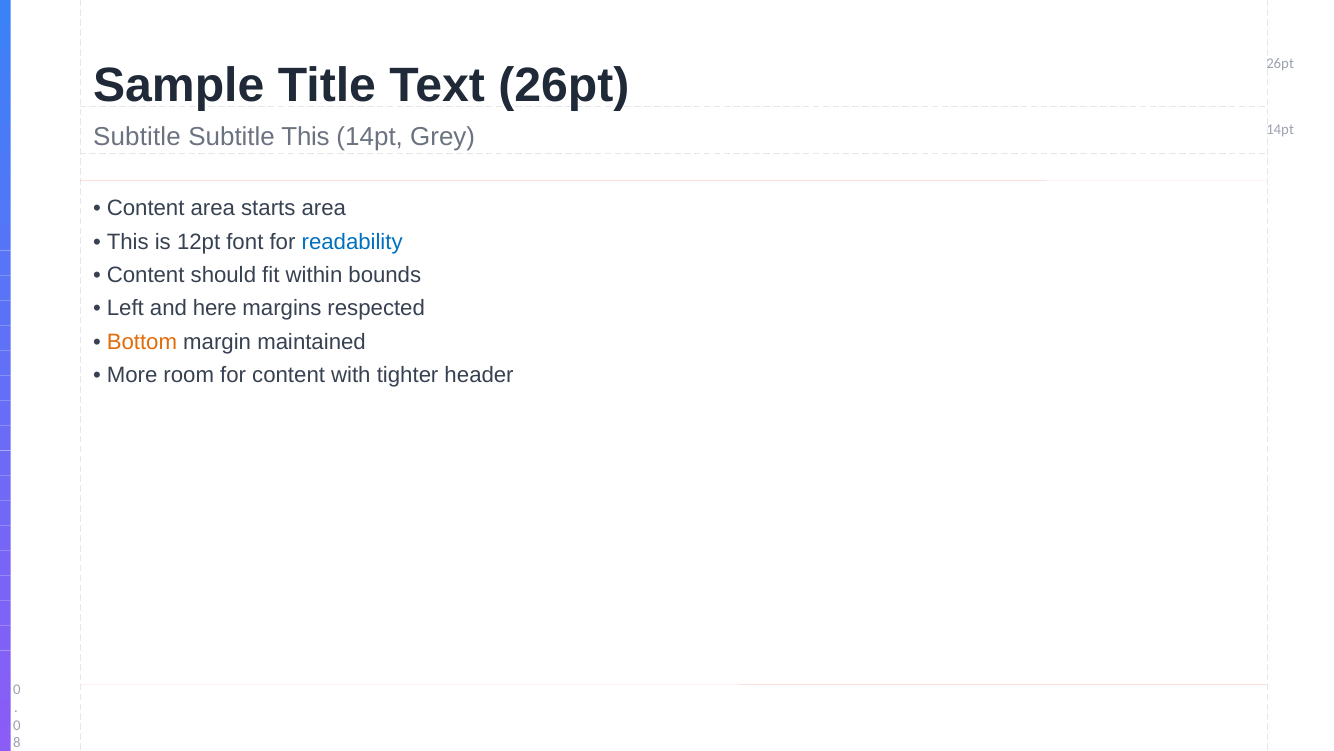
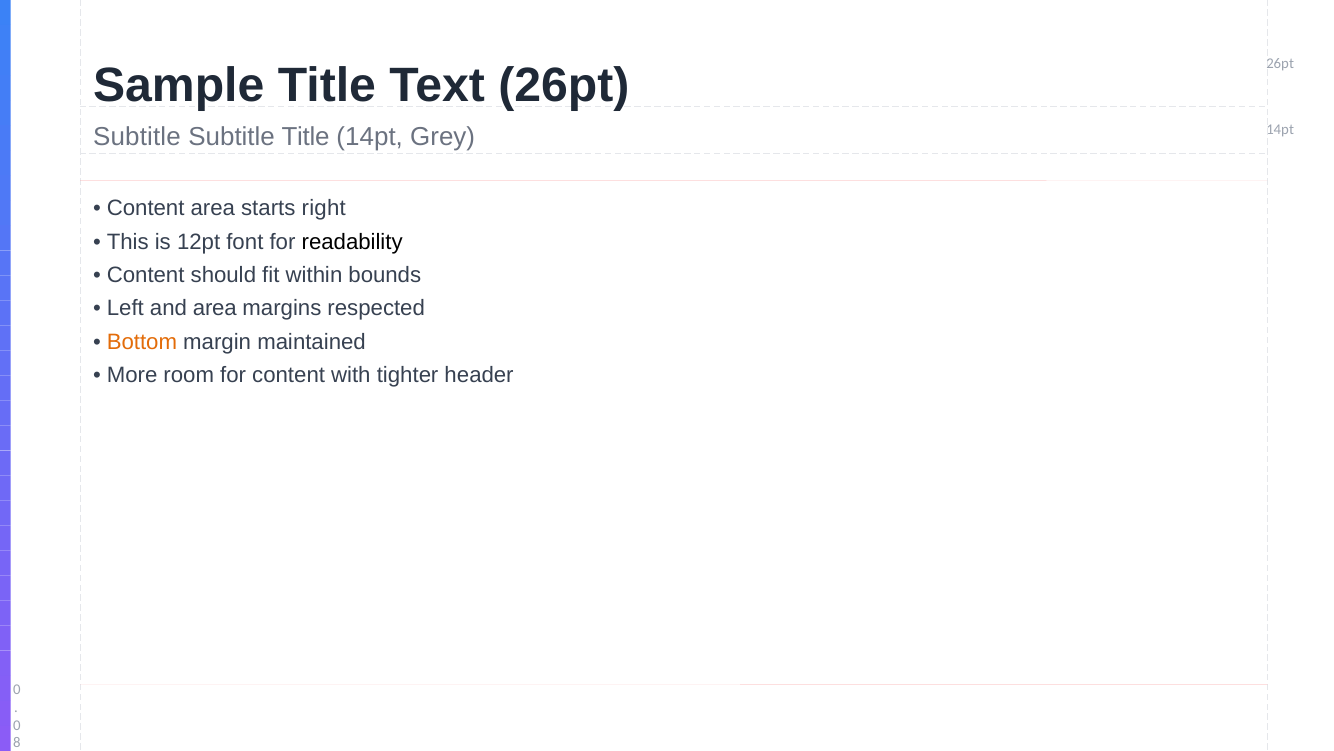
Subtitle This: This -> Title
starts area: area -> right
readability colour: blue -> black
and here: here -> area
